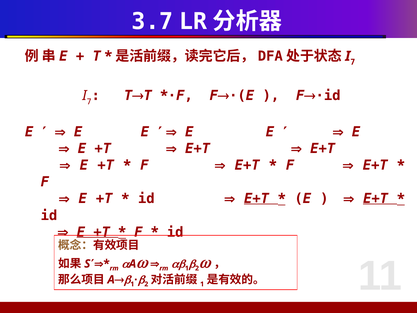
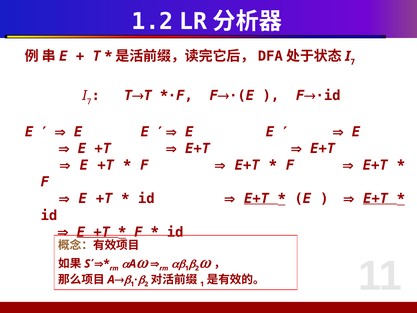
3.7: 3.7 -> 1.2
